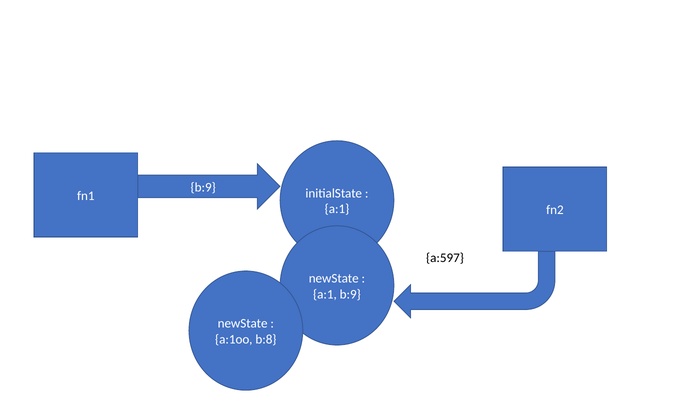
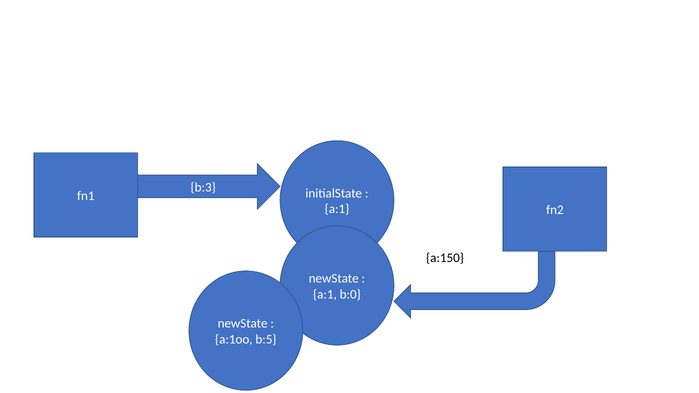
b:9 at (203, 187): b:9 -> b:3
a:597: a:597 -> a:150
b:9 at (350, 294): b:9 -> b:0
b:8: b:8 -> b:5
